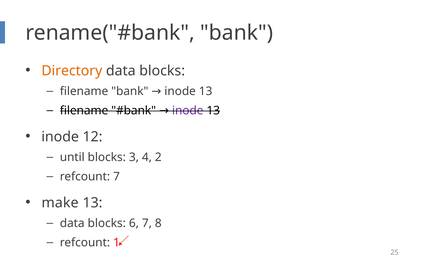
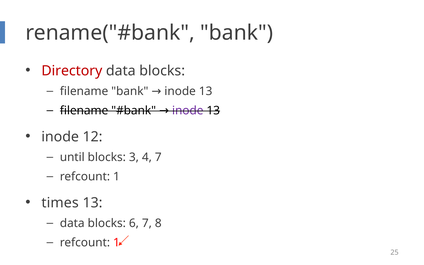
Directory colour: orange -> red
4 2: 2 -> 7
7 at (116, 177): 7 -> 1
make: make -> times
